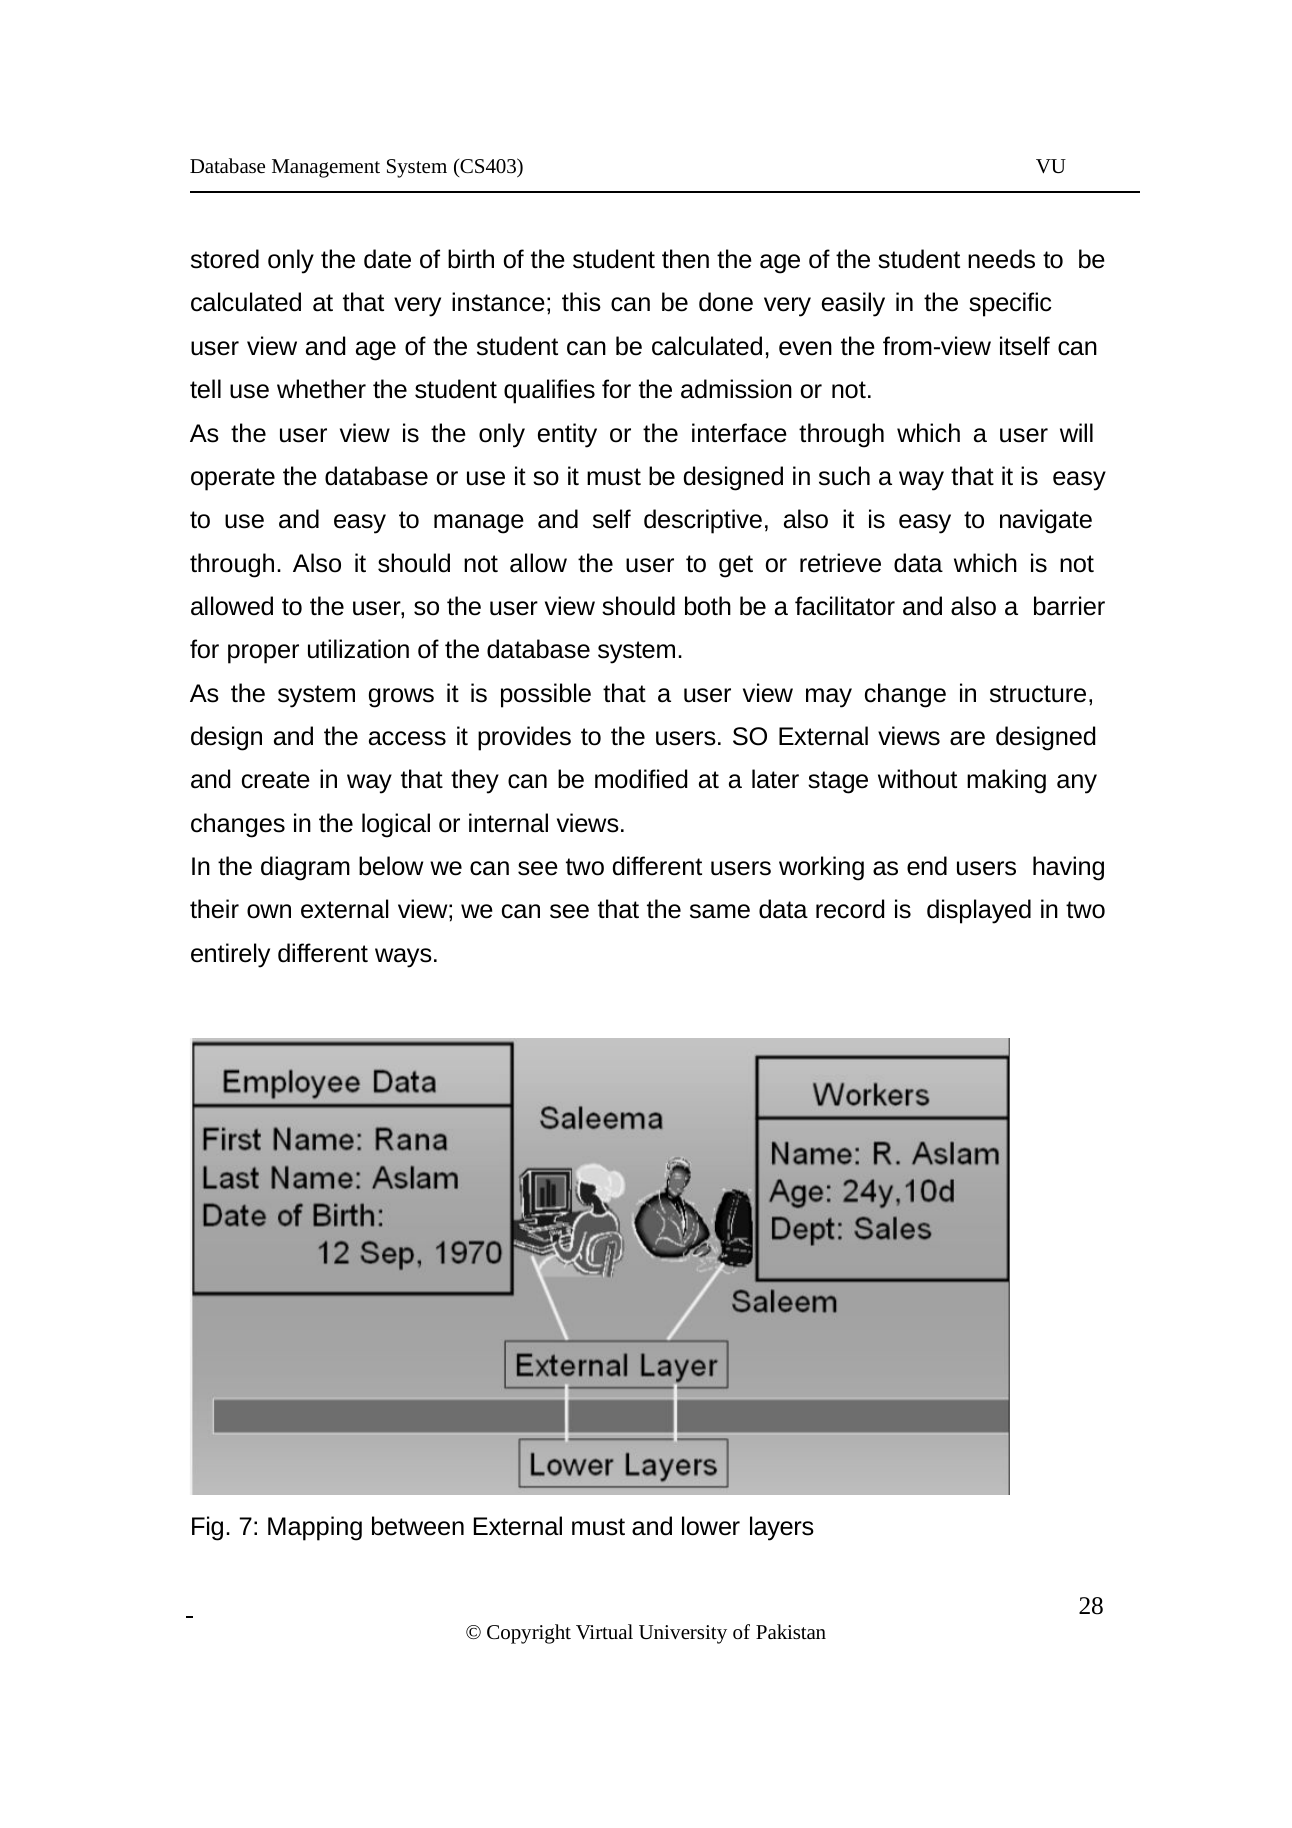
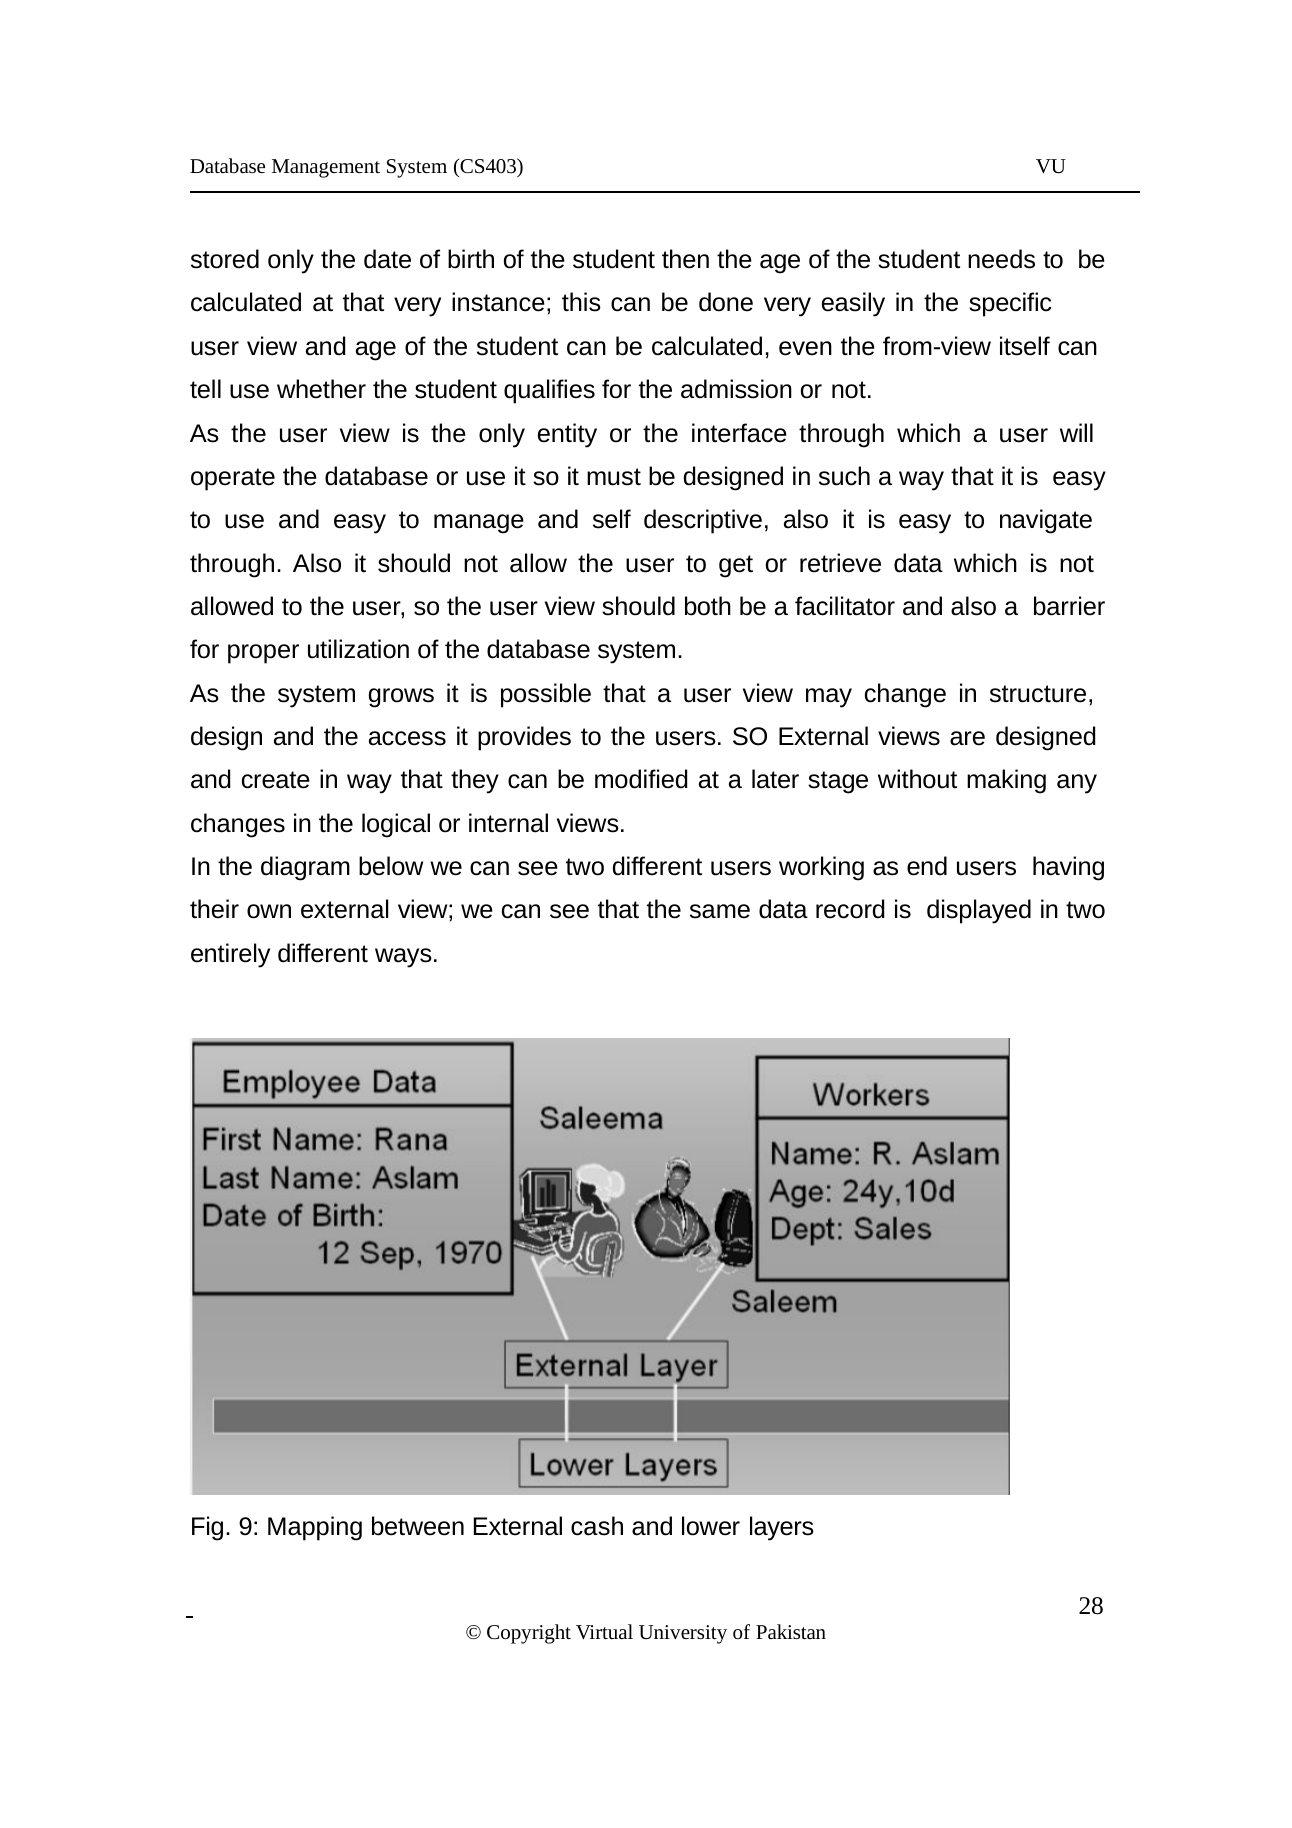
7: 7 -> 9
External must: must -> cash
